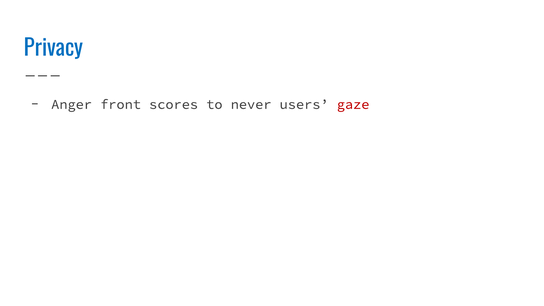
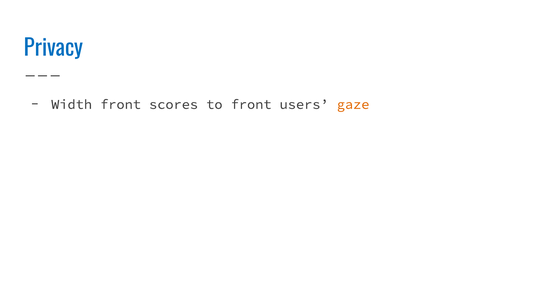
Anger: Anger -> Width
to never: never -> front
gaze colour: red -> orange
